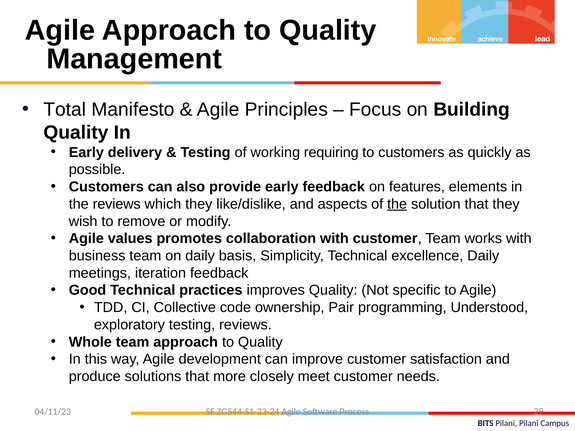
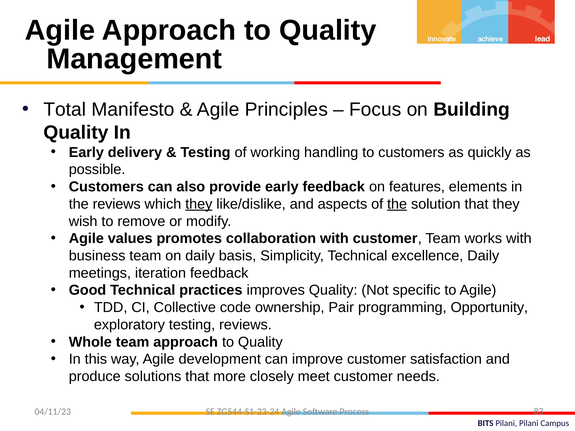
requiring: requiring -> handling
they at (199, 204) underline: none -> present
Understood: Understood -> Opportunity
29: 29 -> 83
